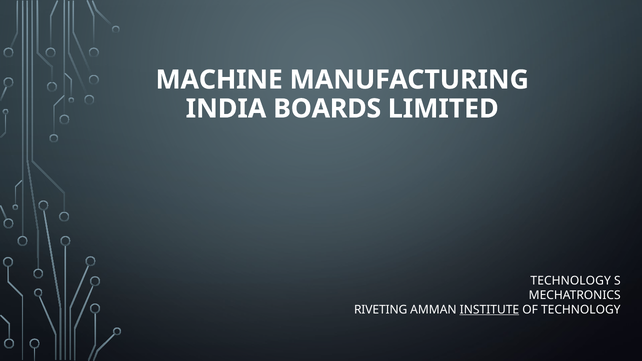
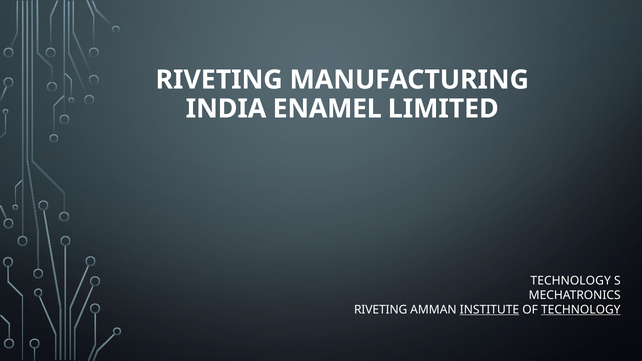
MACHINE at (219, 80): MACHINE -> RIVETING
BOARDS: BOARDS -> ENAMEL
TECHNOLOGY at (581, 310) underline: none -> present
